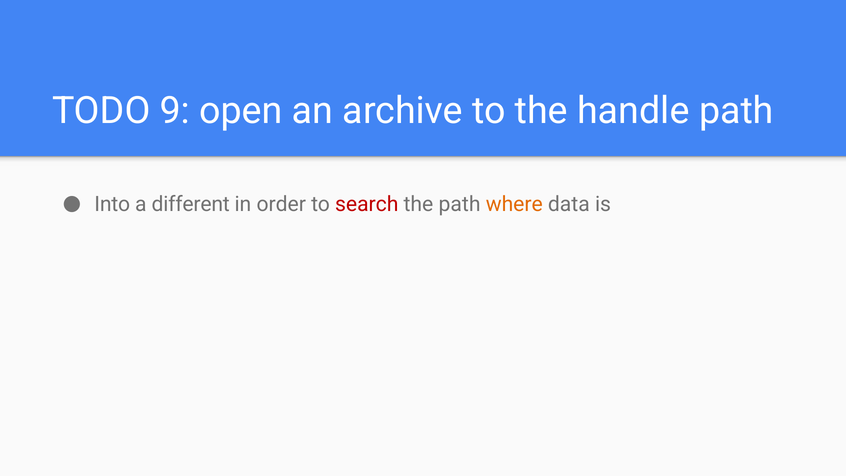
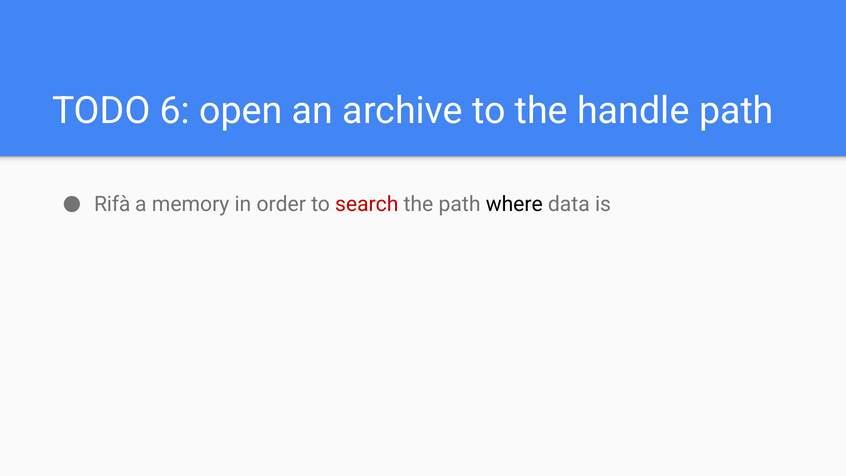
9: 9 -> 6
Into: Into -> Rifà
different: different -> memory
where colour: orange -> black
